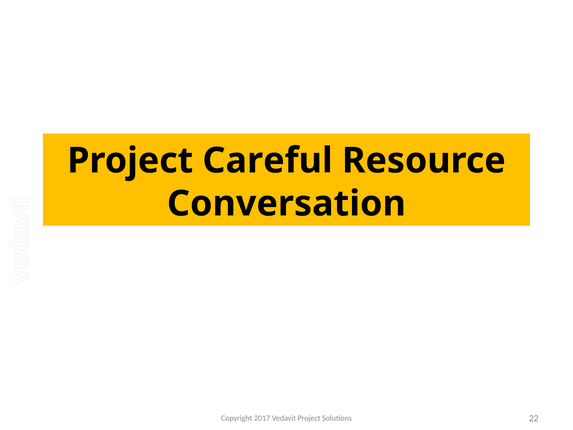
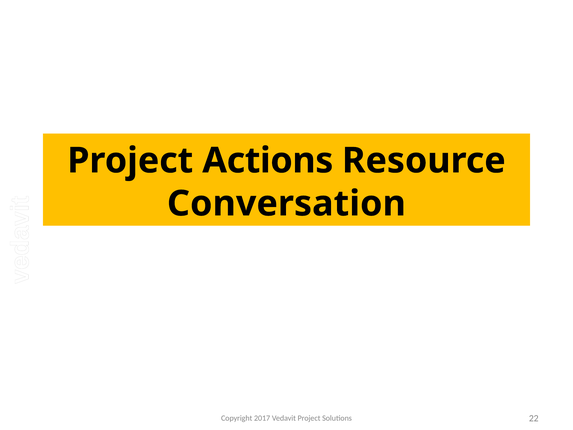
Careful: Careful -> Actions
